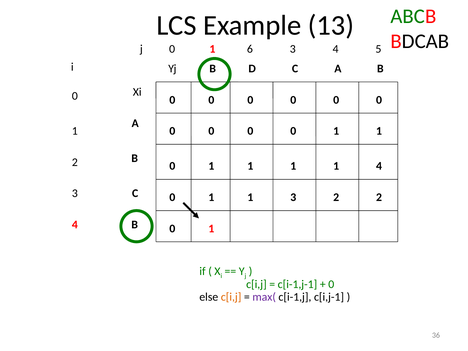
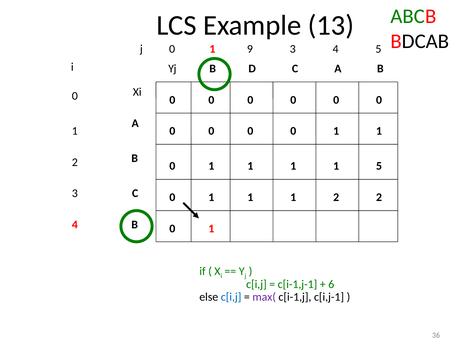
6: 6 -> 9
1 4: 4 -> 5
3 at (293, 197): 3 -> 1
0 at (331, 284): 0 -> 6
c[i,j at (231, 297) colour: orange -> blue
